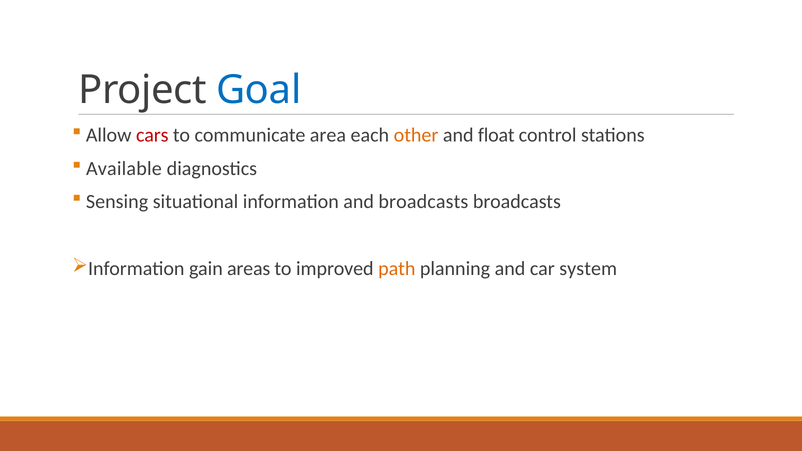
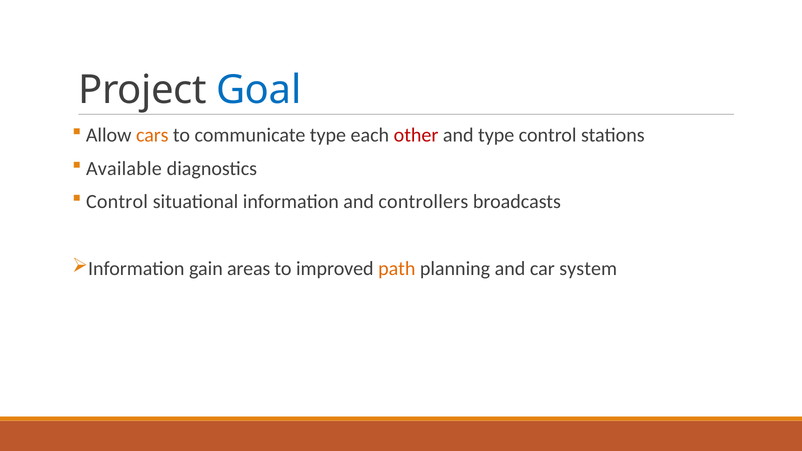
cars colour: red -> orange
communicate area: area -> type
other colour: orange -> red
and float: float -> type
Sensing at (117, 202): Sensing -> Control
and broadcasts: broadcasts -> controllers
